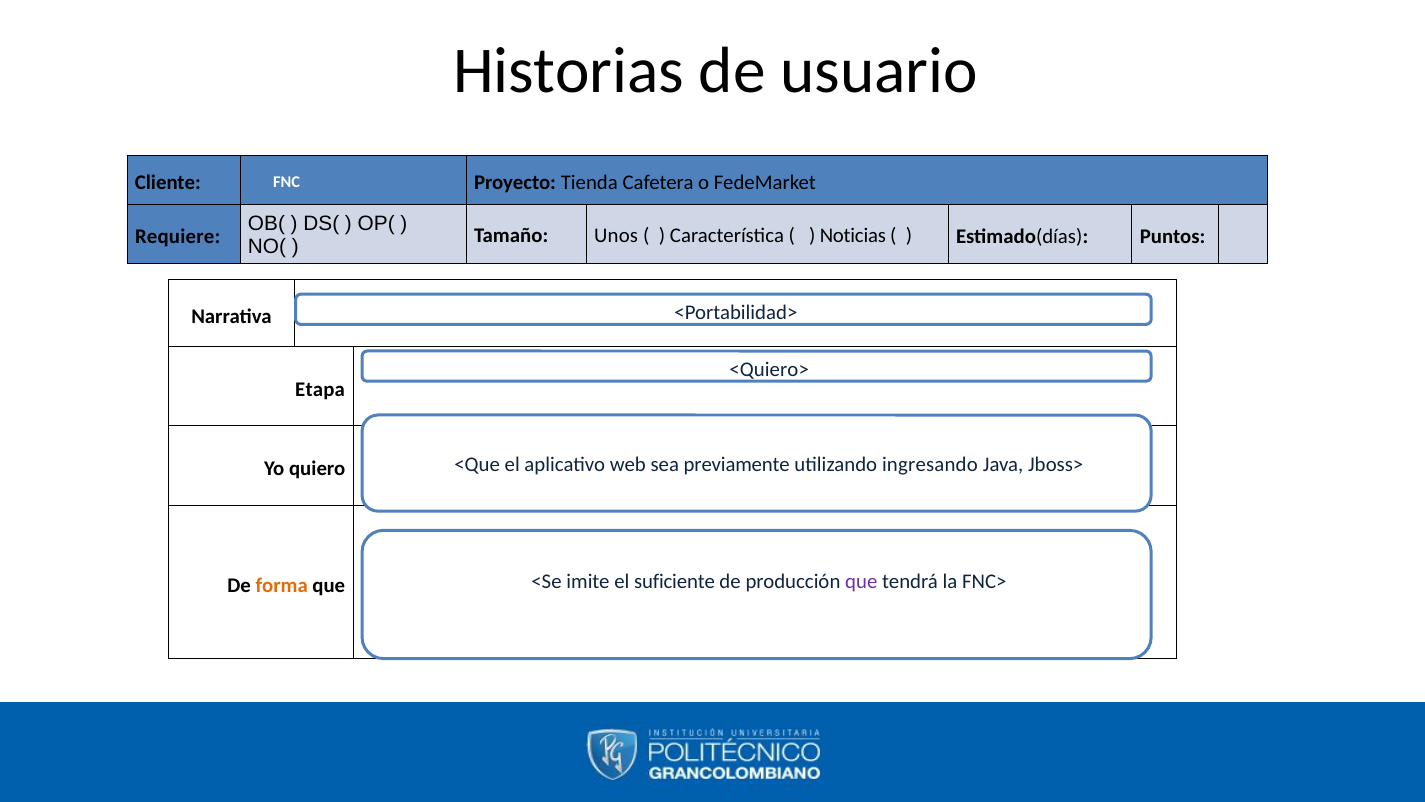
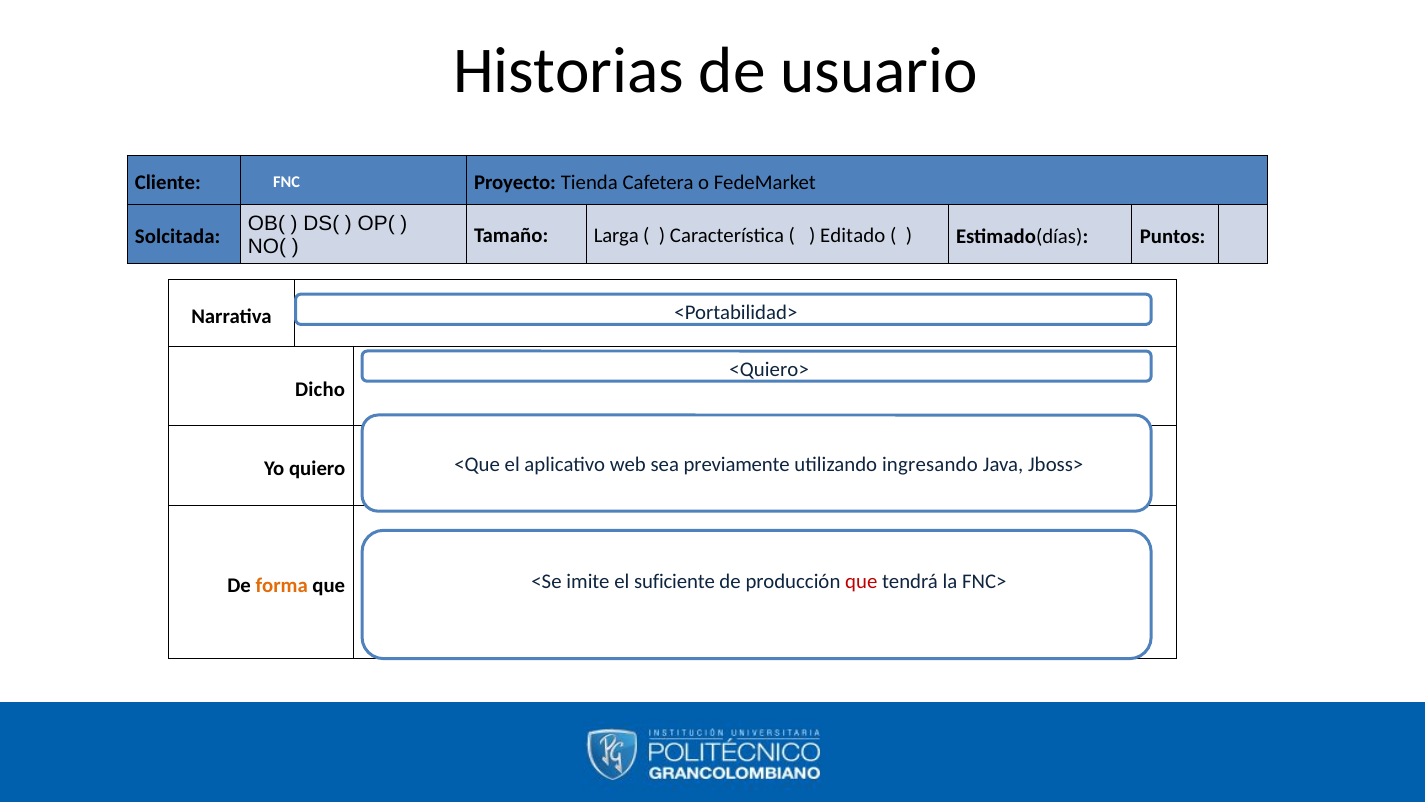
Unos: Unos -> Larga
Noticias: Noticias -> Editado
Requiere: Requiere -> Solcitada
Etapa: Etapa -> Dicho
que at (861, 581) colour: purple -> red
